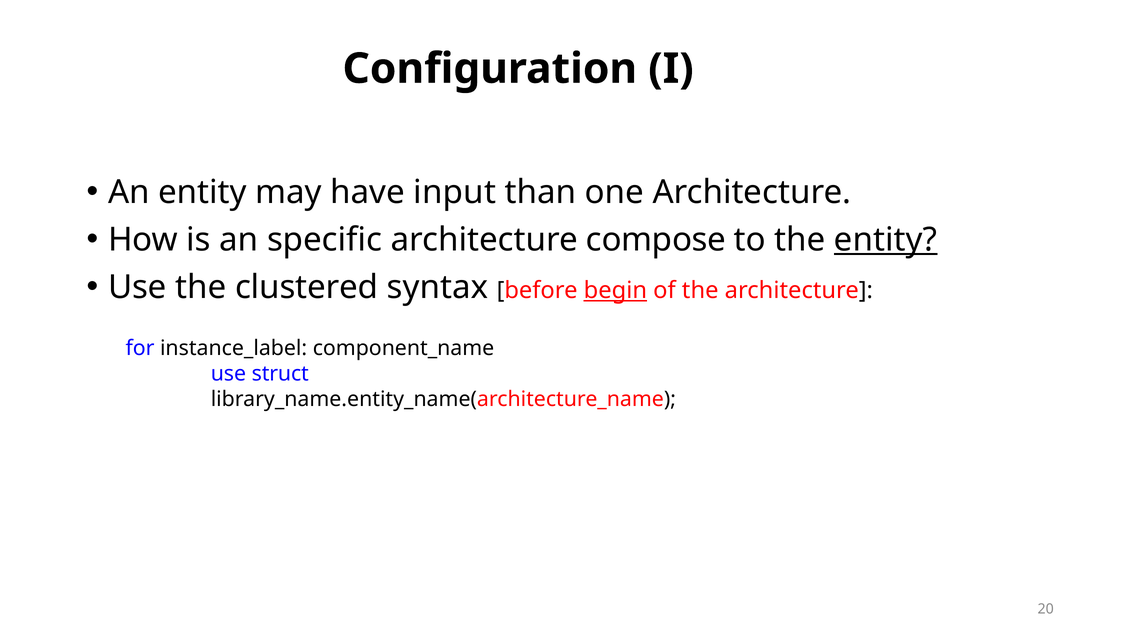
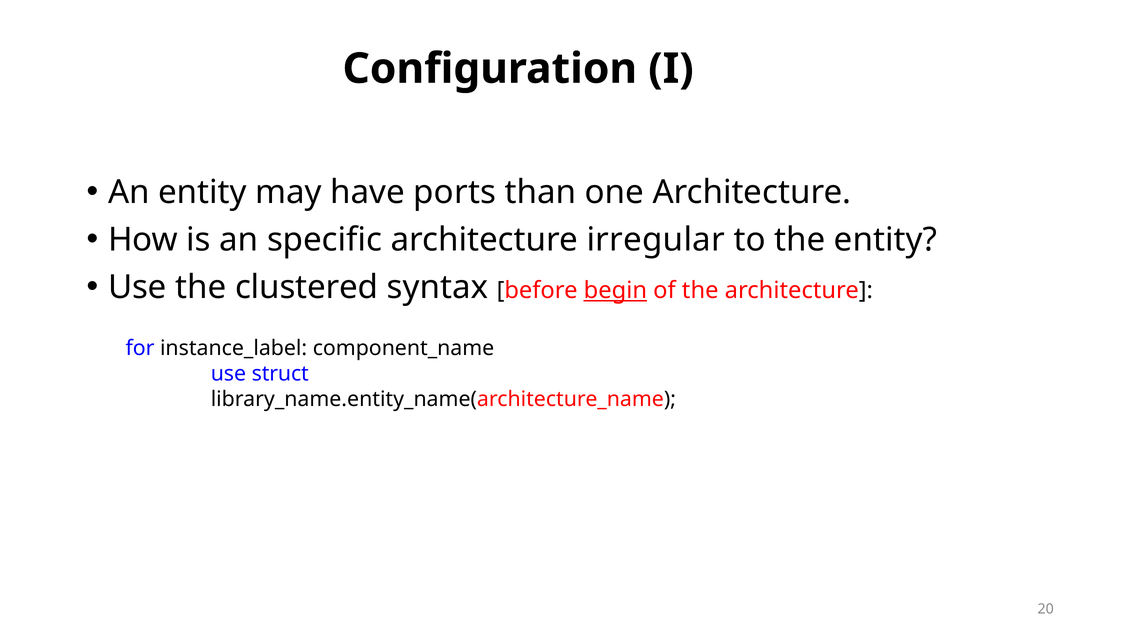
input: input -> ports
compose: compose -> irregular
entity at (886, 240) underline: present -> none
